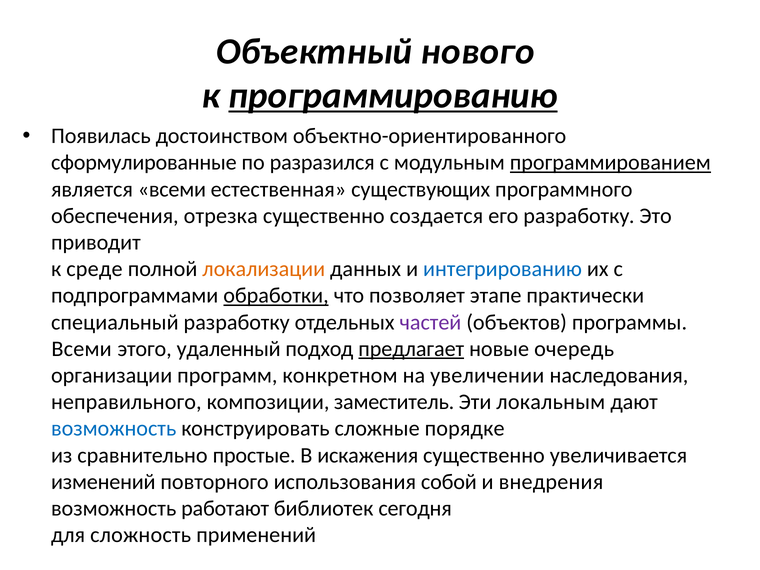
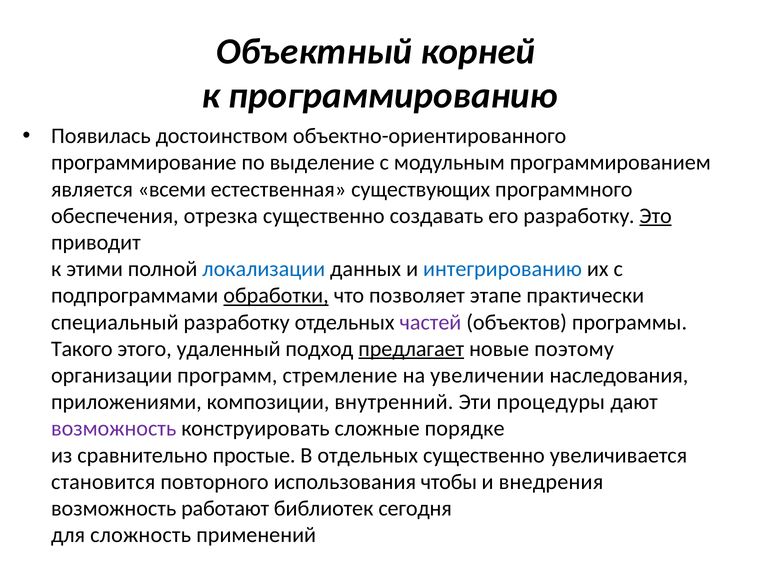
нового: нового -> корней
программированию underline: present -> none
сформулированные: сформулированные -> программирование
разразился: разразился -> выделение
программированием underline: present -> none
создается: создается -> создавать
Это underline: none -> present
среде: среде -> этими
локализации colour: orange -> blue
Всеми at (82, 349): Всеми -> Такого
очередь: очередь -> поэтому
конкретном: конкретном -> стремление
неправильного: неправильного -> приложениями
заместитель: заместитель -> внутренний
локальным: локальным -> процедуры
возможность at (114, 429) colour: blue -> purple
В искажения: искажения -> отдельных
изменений: изменений -> становится
собой: собой -> чтобы
